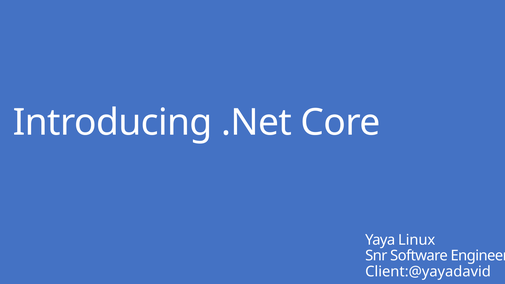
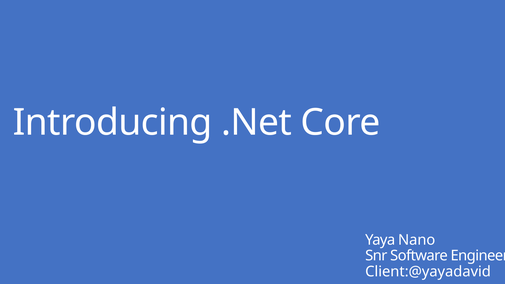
Linux: Linux -> Nano
